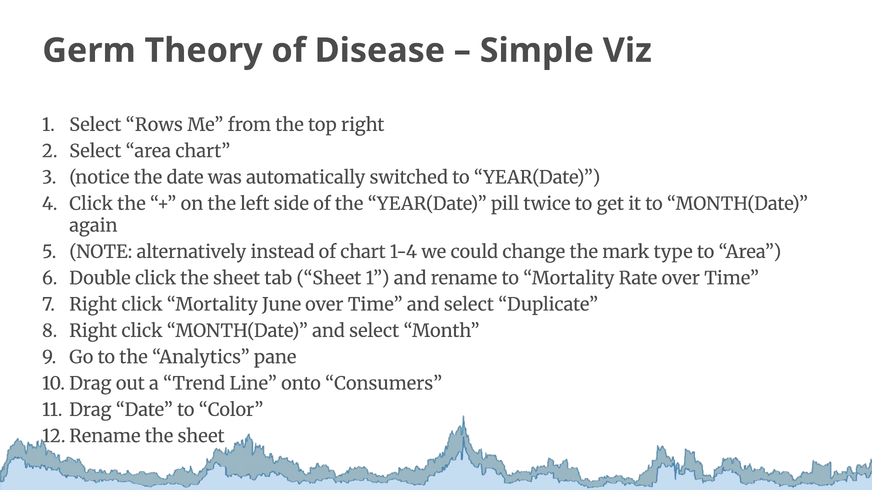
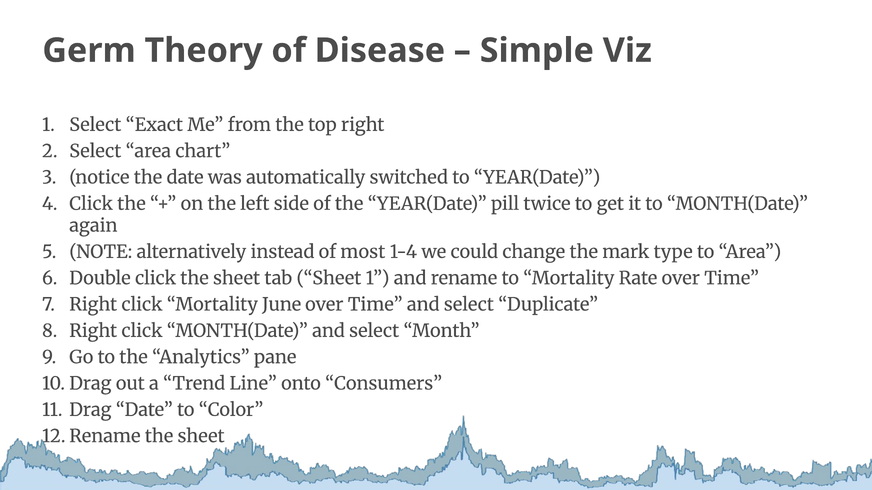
Rows: Rows -> Exact
of chart: chart -> most
